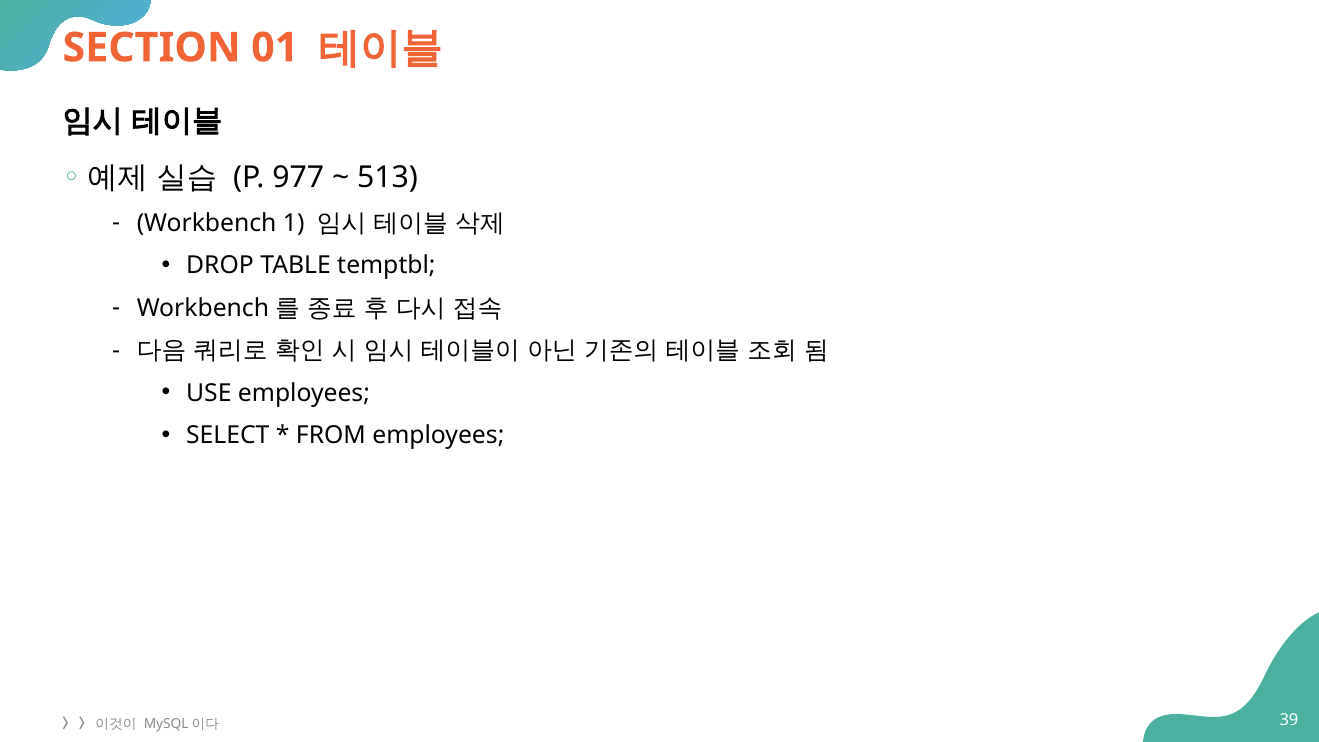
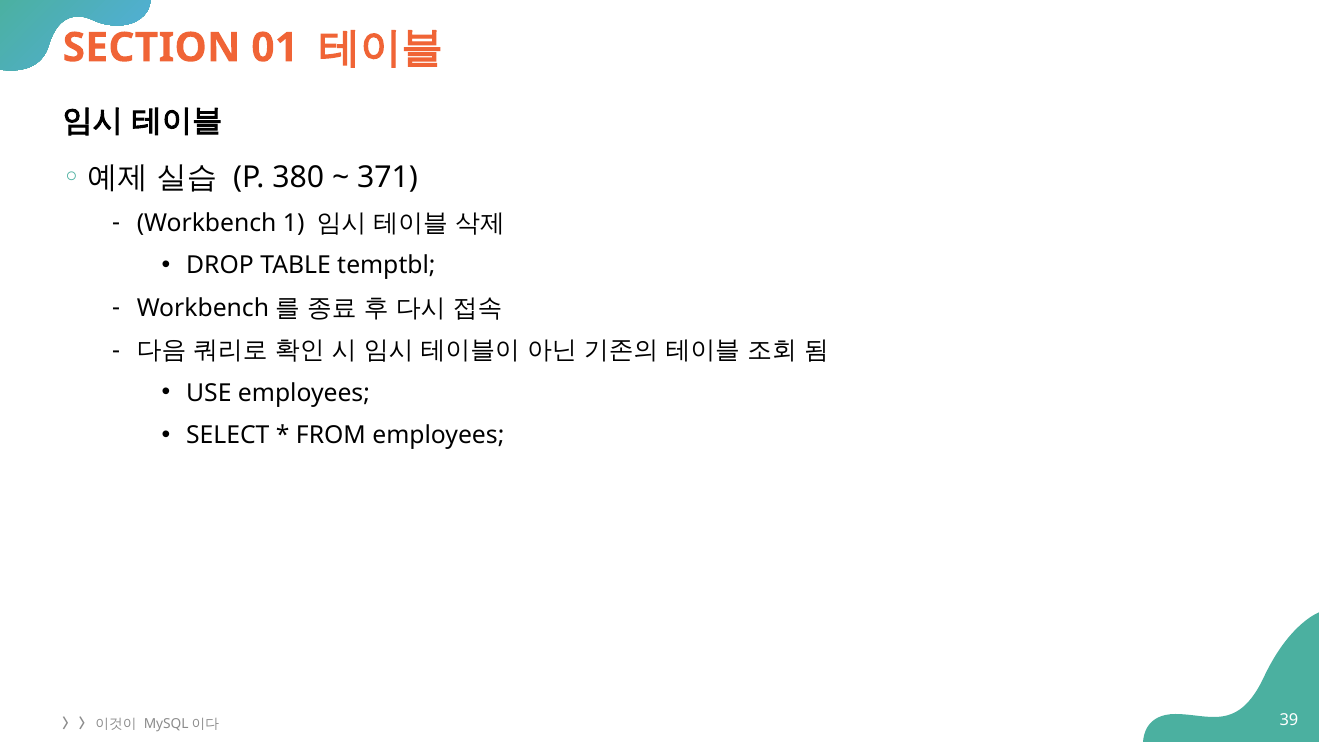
977: 977 -> 380
513: 513 -> 371
